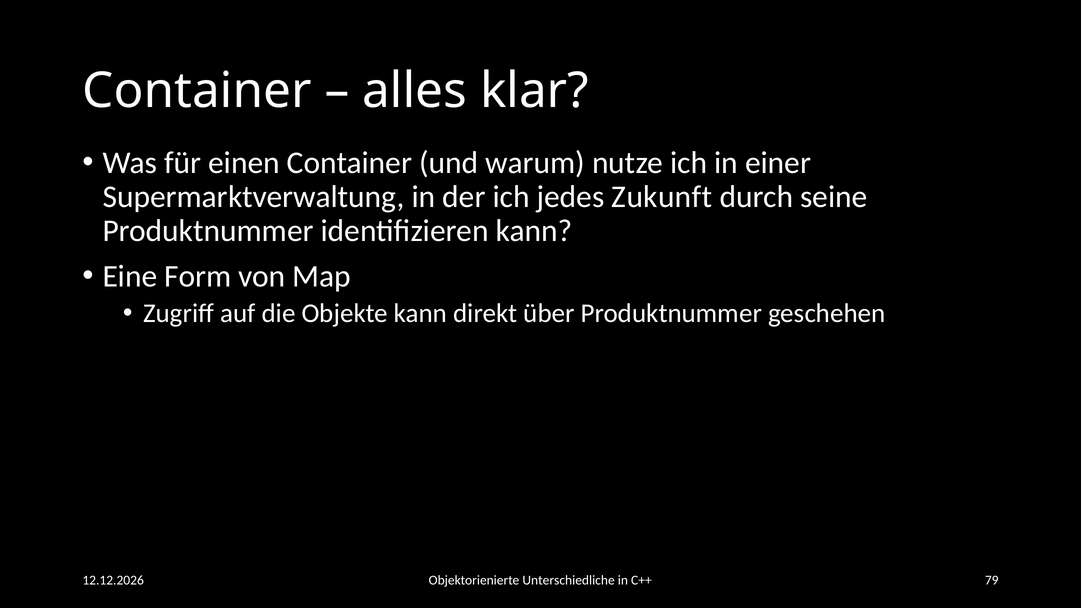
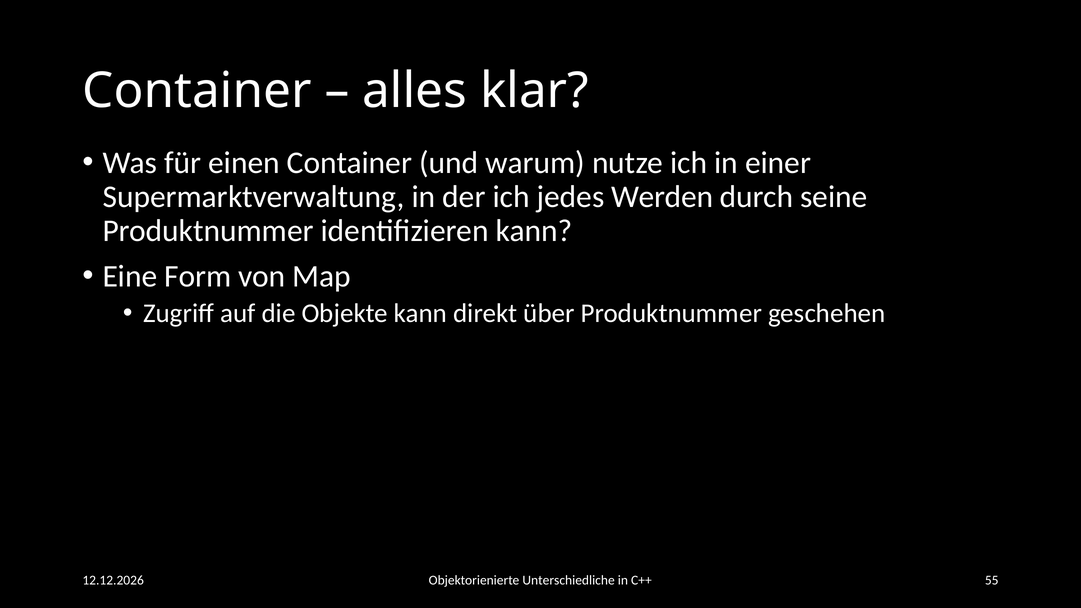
Zukunft: Zukunft -> Werden
79: 79 -> 55
